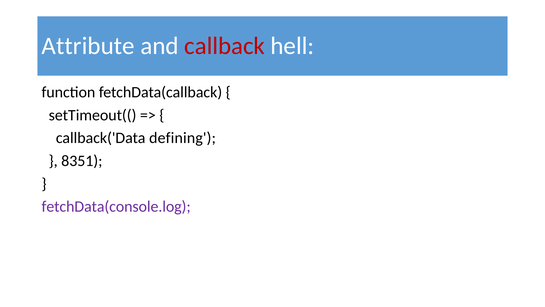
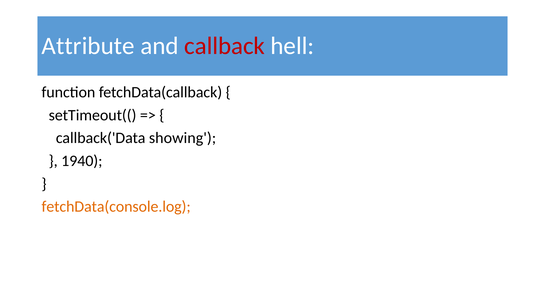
defining: defining -> showing
8351: 8351 -> 1940
fetchData(console.log colour: purple -> orange
